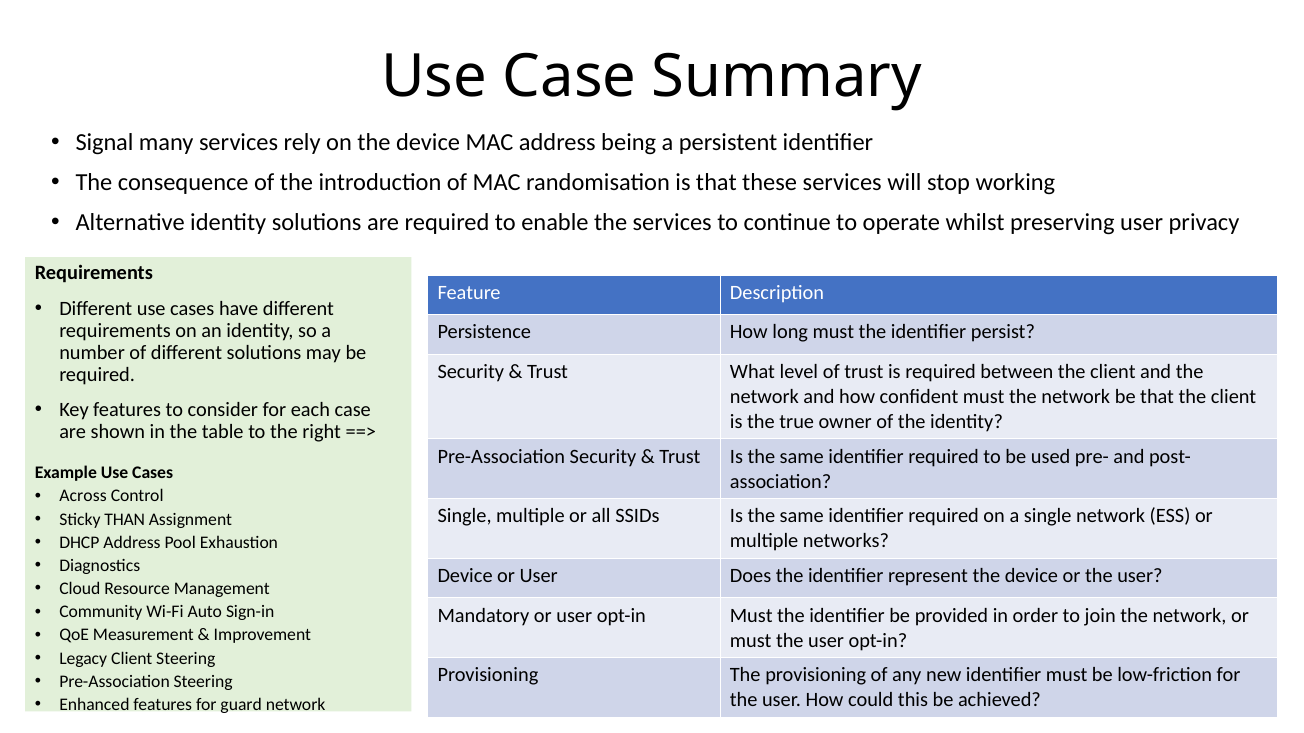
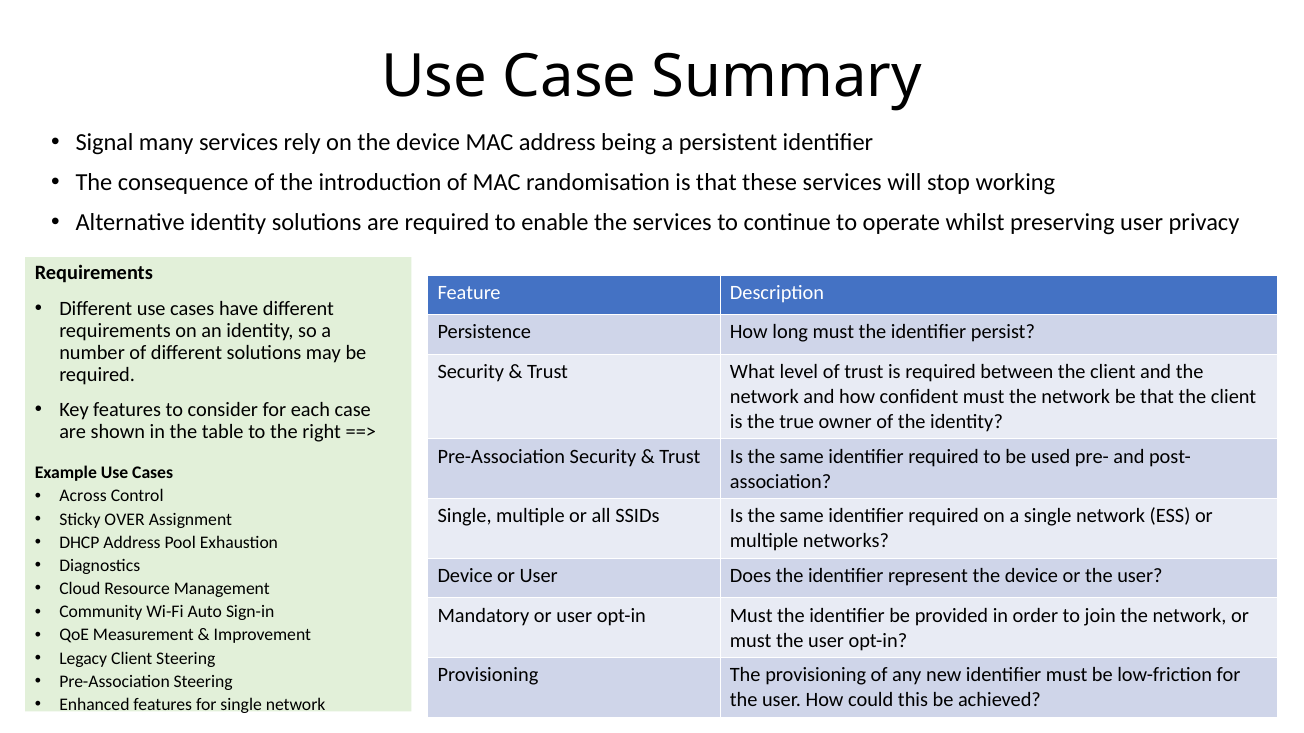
THAN: THAN -> OVER
for guard: guard -> single
